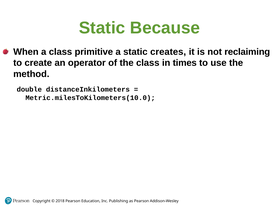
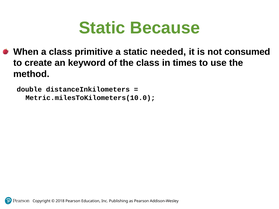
creates: creates -> needed
reclaiming: reclaiming -> consumed
operator: operator -> keyword
